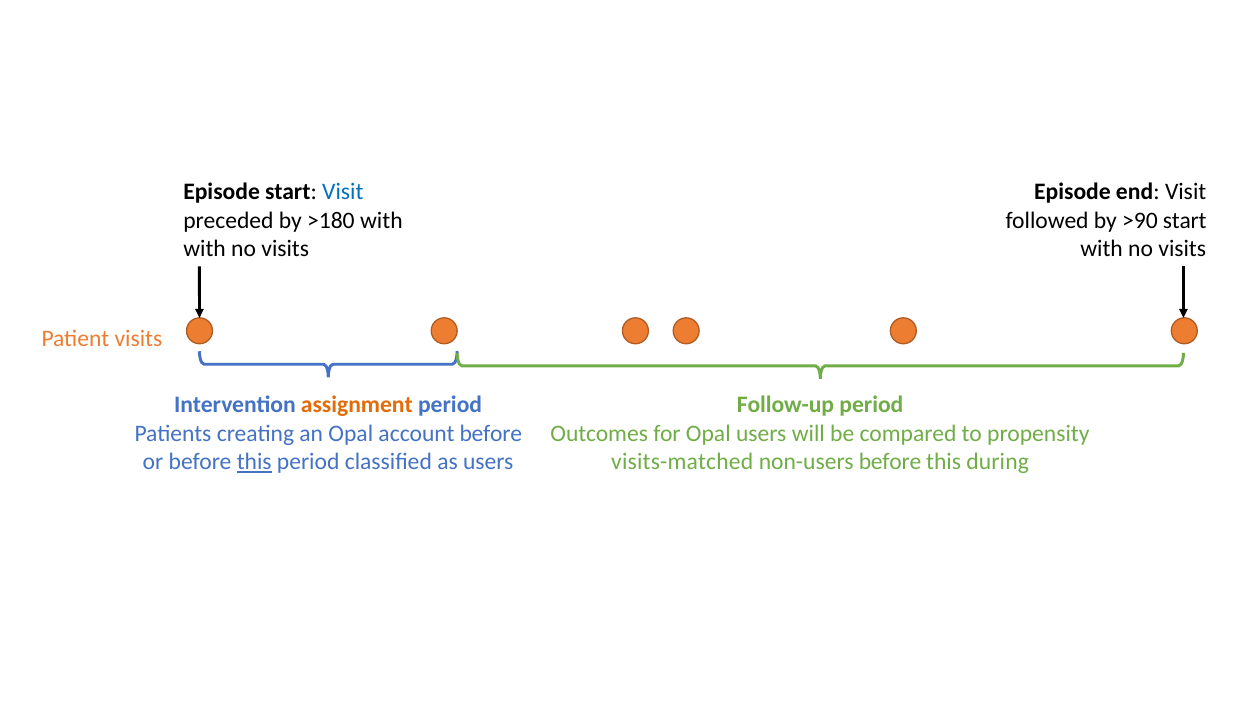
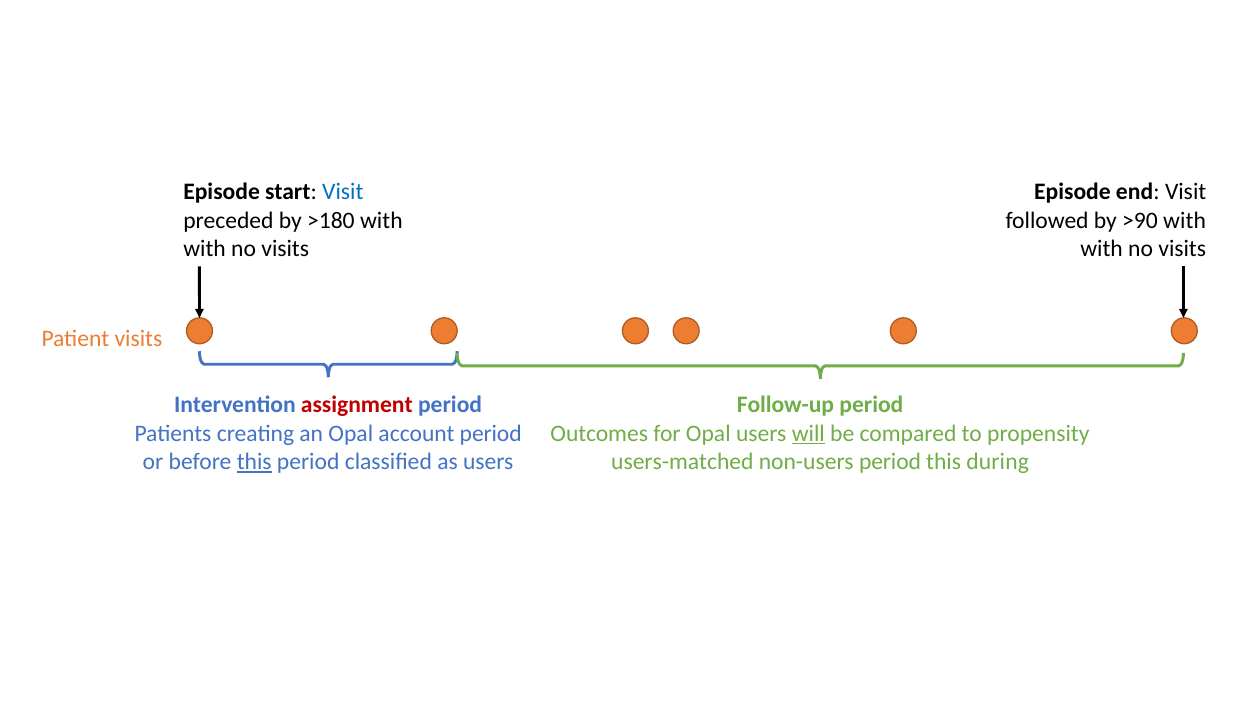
>90 start: start -> with
assignment colour: orange -> red
account before: before -> period
will underline: none -> present
visits-matched: visits-matched -> users-matched
non-users before: before -> period
